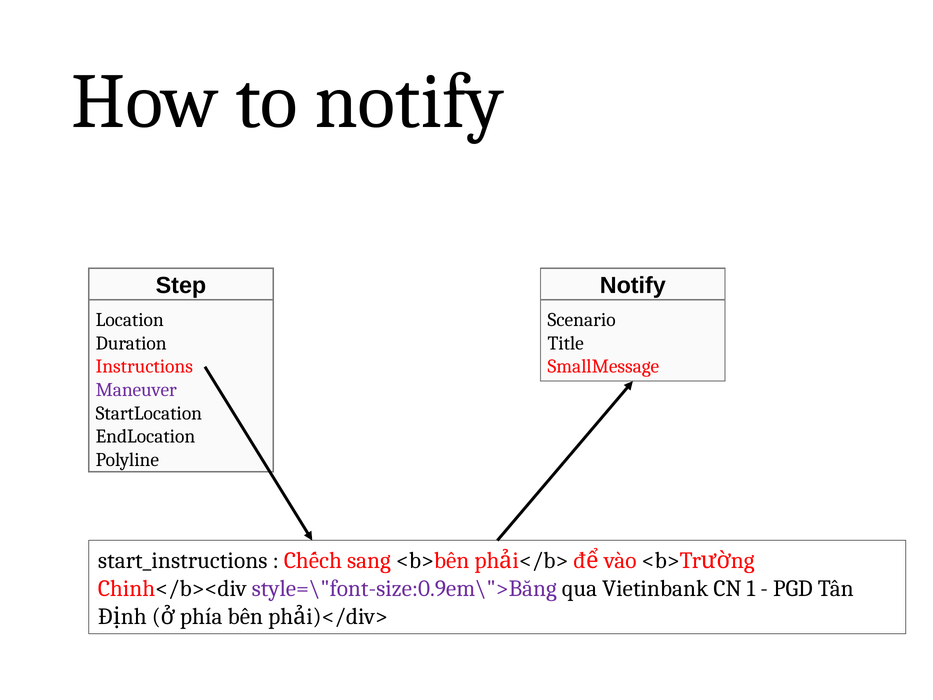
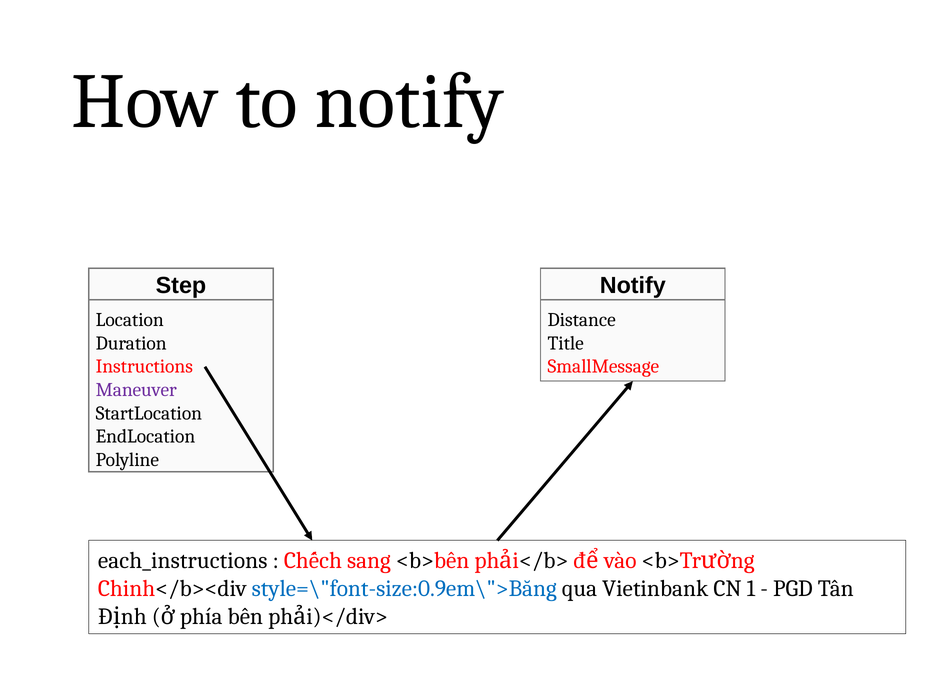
Scenario: Scenario -> Distance
start_instructions: start_instructions -> each_instructions
style=\"font-size:0.9em\">Băng colour: purple -> blue
